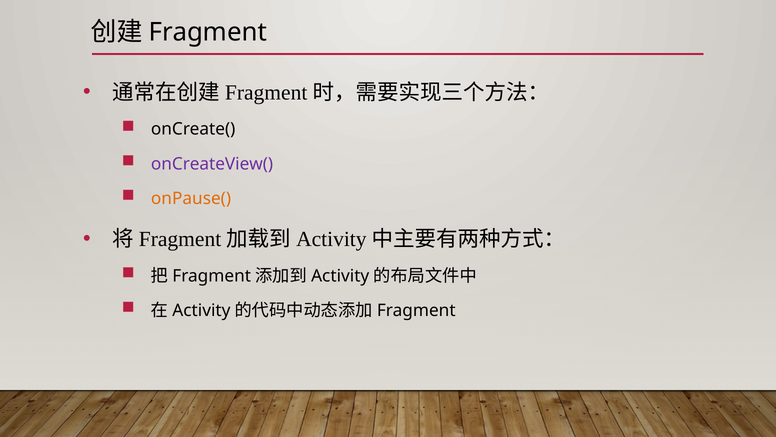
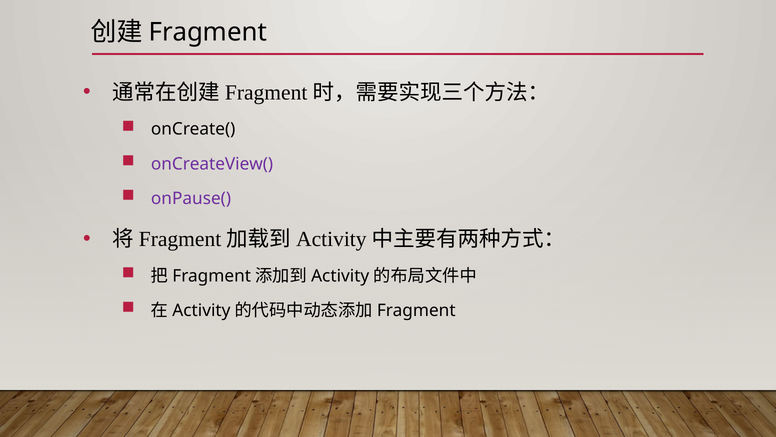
onPause( colour: orange -> purple
